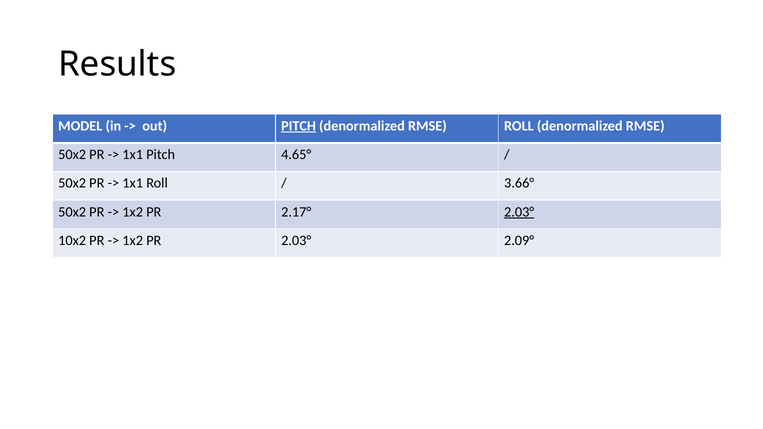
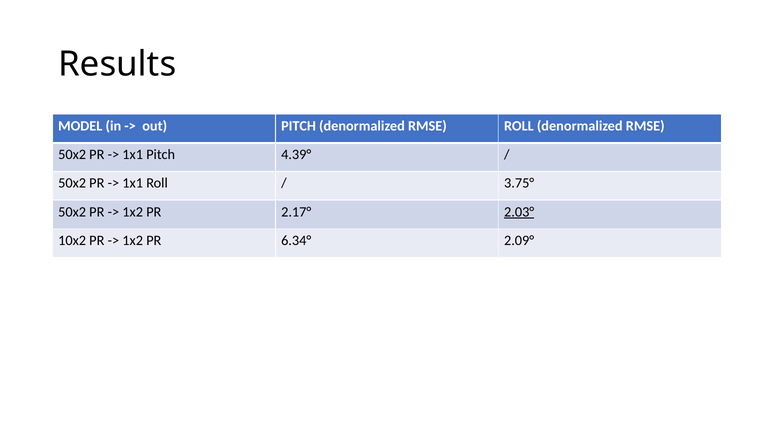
PITCH at (299, 126) underline: present -> none
4.65°: 4.65° -> 4.39°
3.66°: 3.66° -> 3.75°
PR 2.03°: 2.03° -> 6.34°
